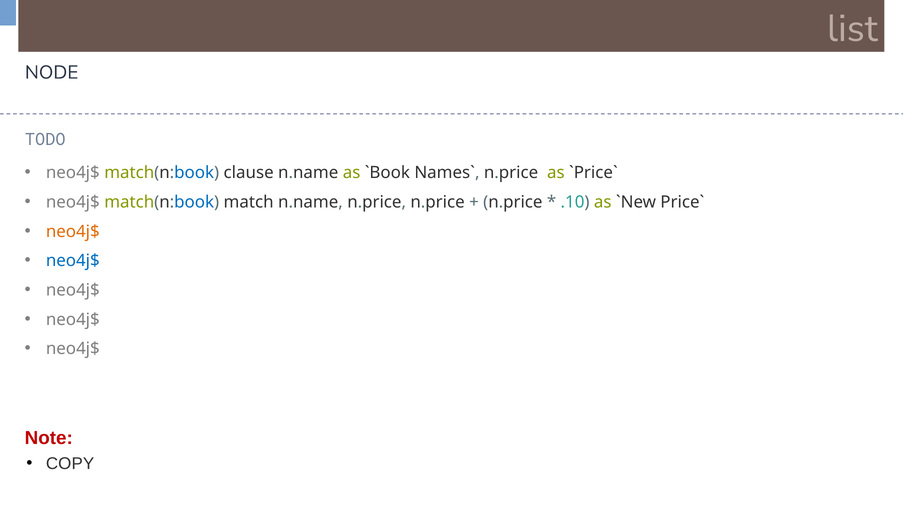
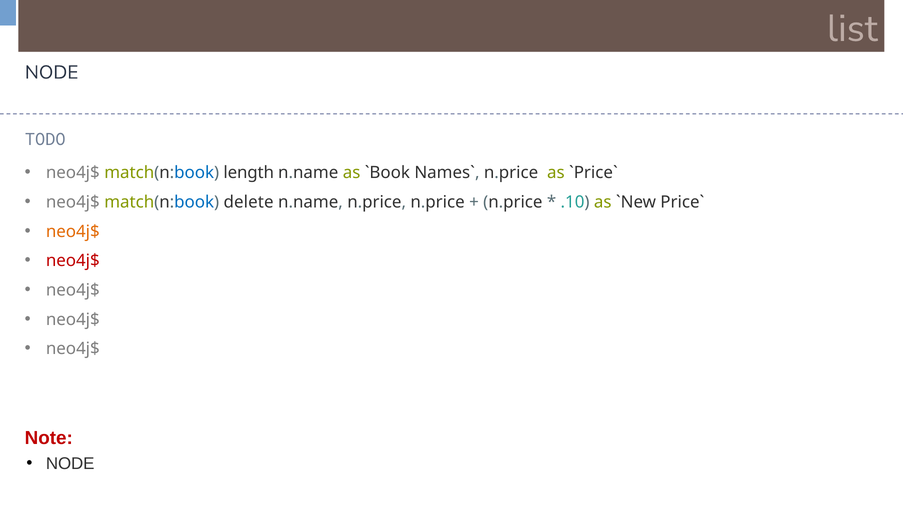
clause: clause -> length
match: match -> delete
neo4j$ at (73, 261) colour: blue -> red
COPY at (70, 464): COPY -> NODE
